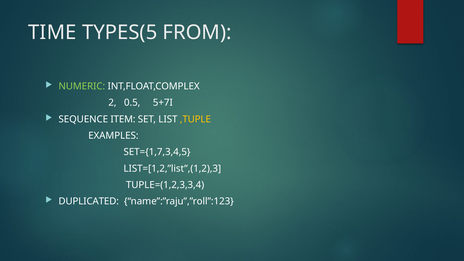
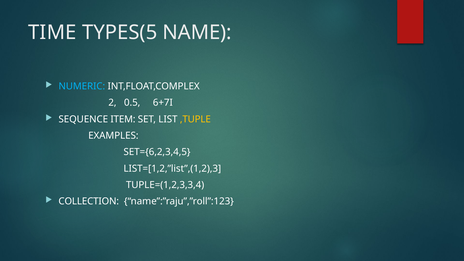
FROM: FROM -> NAME
NUMERIC colour: light green -> light blue
5+7I: 5+7I -> 6+7I
SET={1,7,3,4,5: SET={1,7,3,4,5 -> SET={6,2,3,4,5
DUPLICATED: DUPLICATED -> COLLECTION
